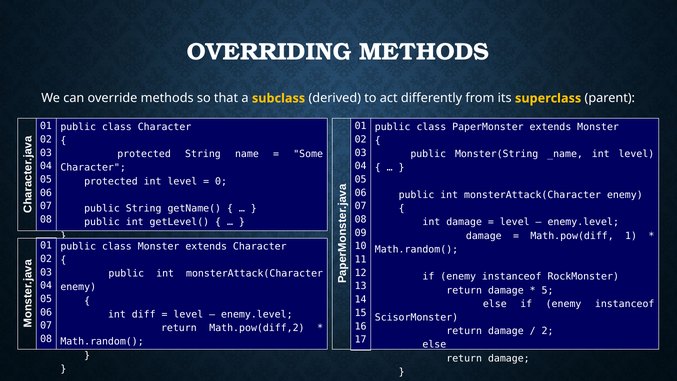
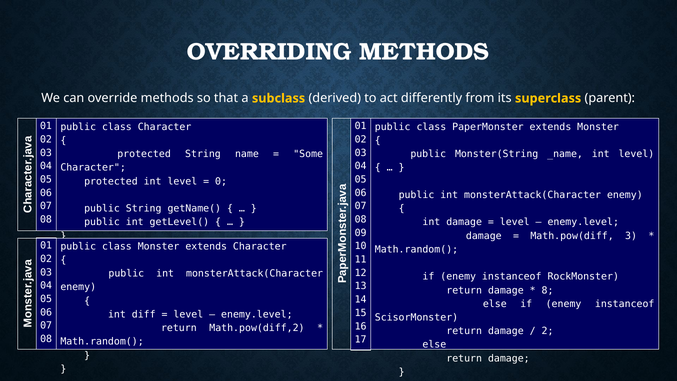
1: 1 -> 3
5: 5 -> 8
